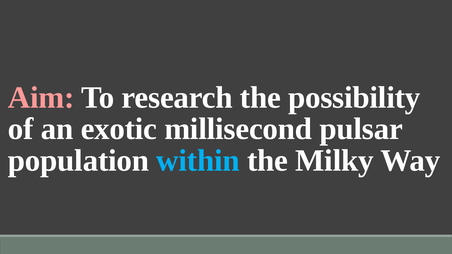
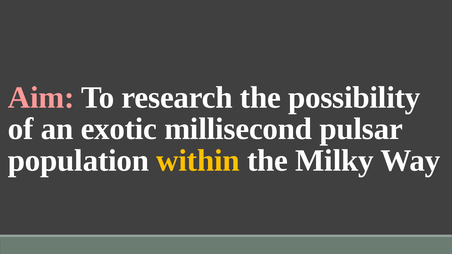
within colour: light blue -> yellow
